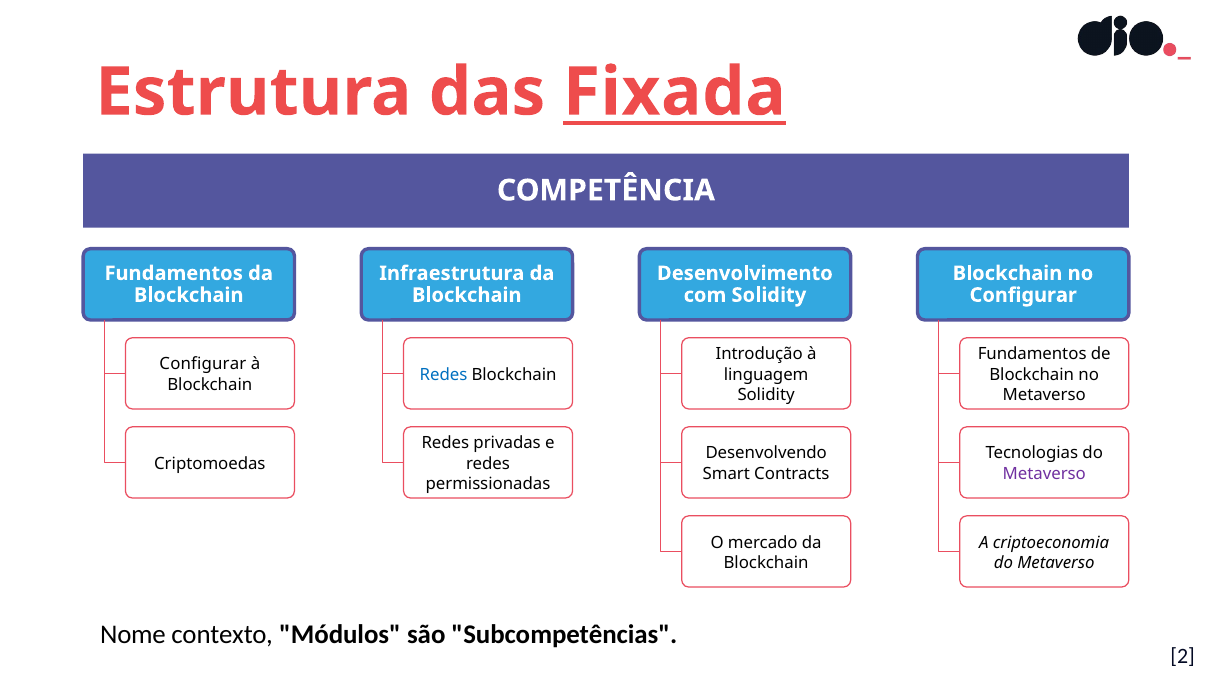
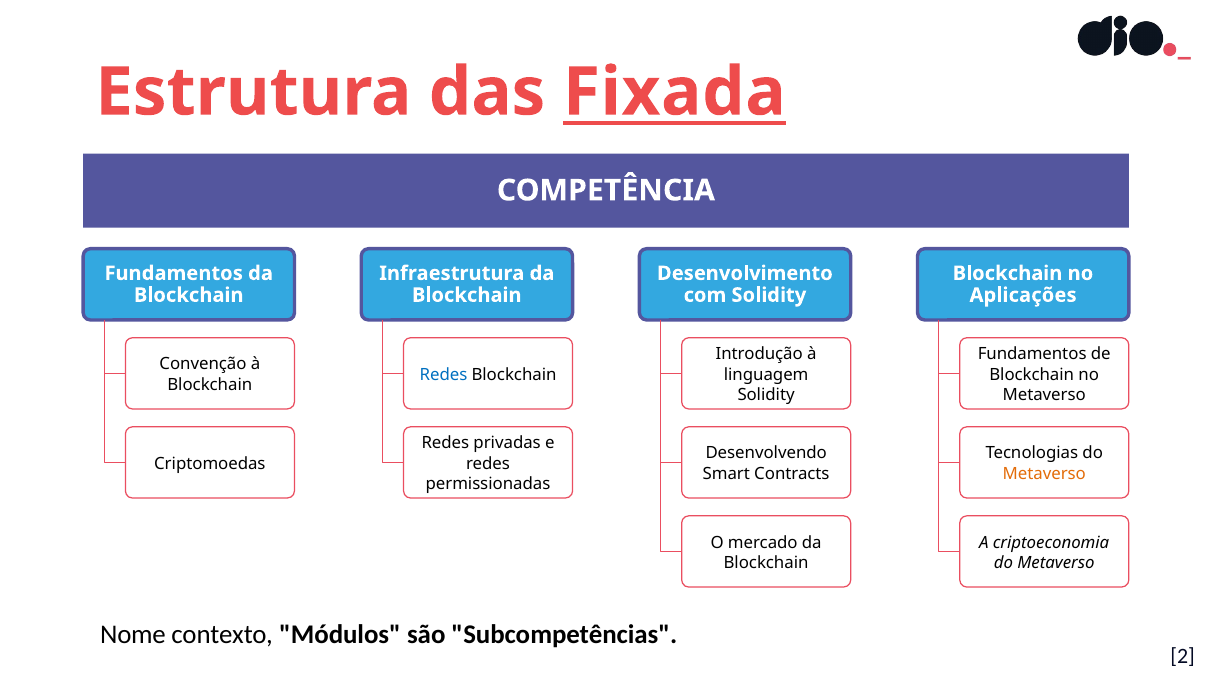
Configurar at (1023, 295): Configurar -> Aplicações
Configurar at (203, 364): Configurar -> Convenção
Metaverso at (1044, 474) colour: purple -> orange
